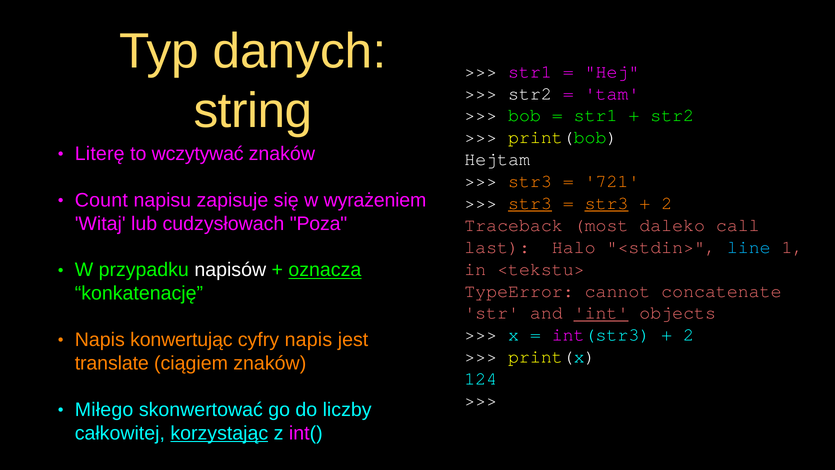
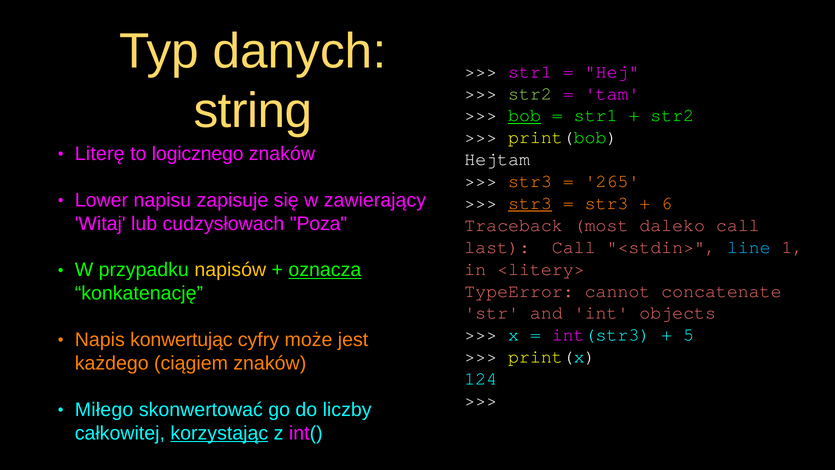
str2 at (530, 93) colour: white -> light green
bob underline: none -> present
wczytywać: wczytywać -> logicznego
721: 721 -> 265
Count: Count -> Lower
wyrażeniem: wyrażeniem -> zawierający
str3 at (607, 203) underline: present -> none
2 at (667, 203): 2 -> 6
last Halo: Halo -> Call
<tekstu>: <tekstu> -> <litery>
napisów colour: white -> yellow
int underline: present -> none
2 at (689, 335): 2 -> 5
cyfry napis: napis -> może
translate: translate -> każdego
